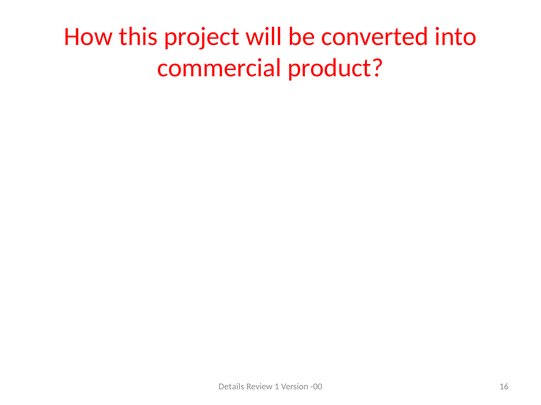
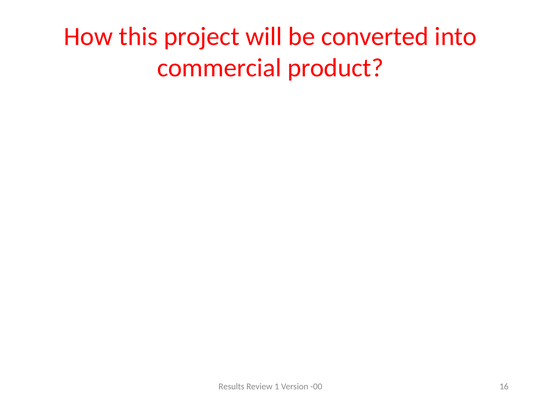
Details: Details -> Results
